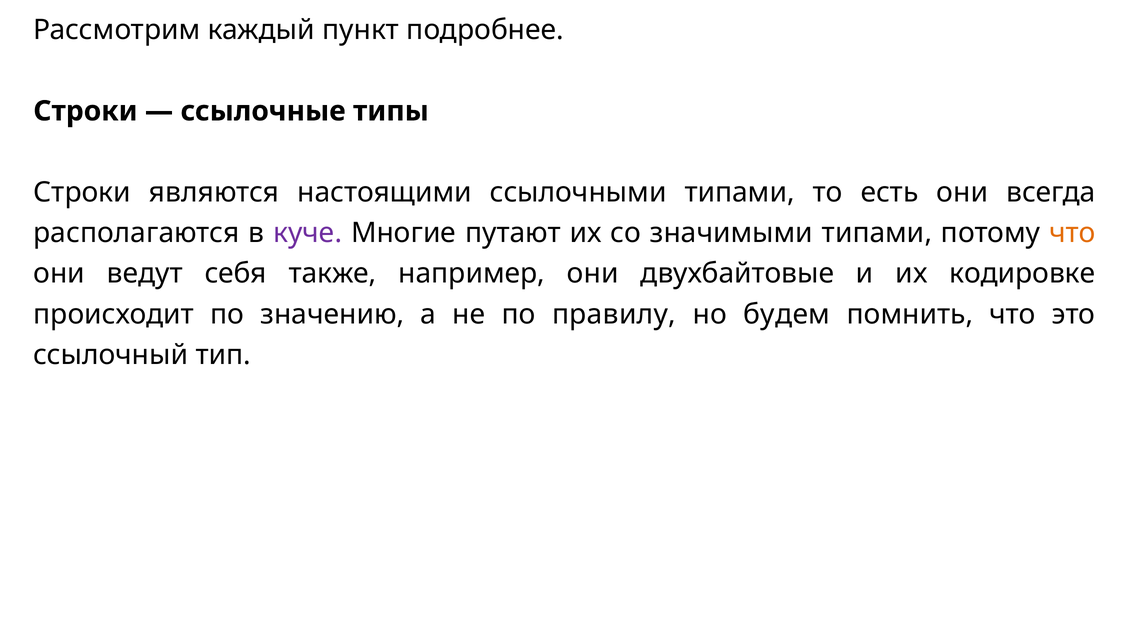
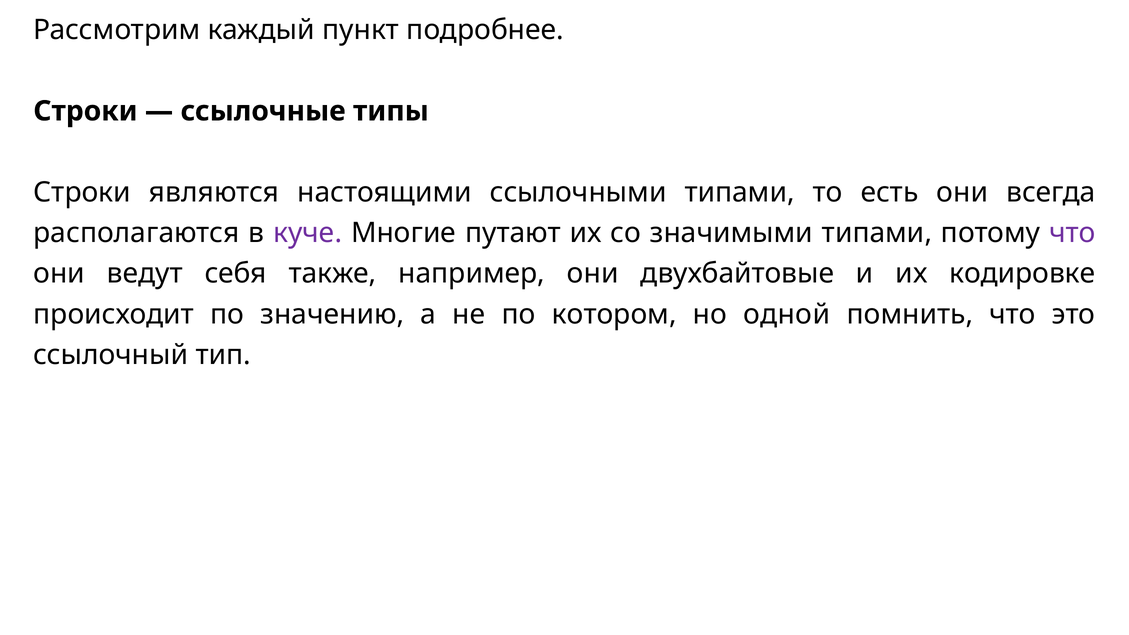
что at (1072, 233) colour: orange -> purple
правилу: правилу -> котором
будем: будем -> одной
